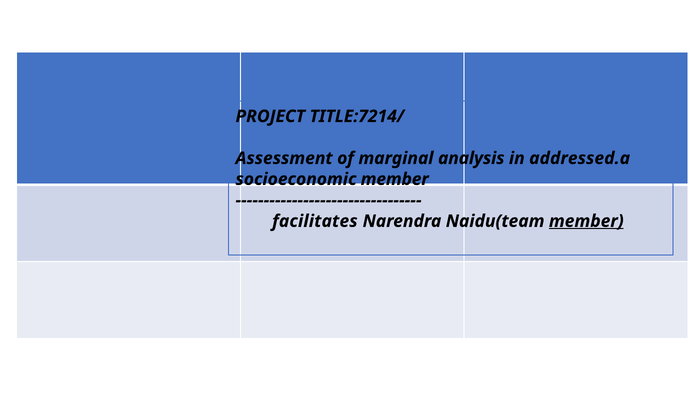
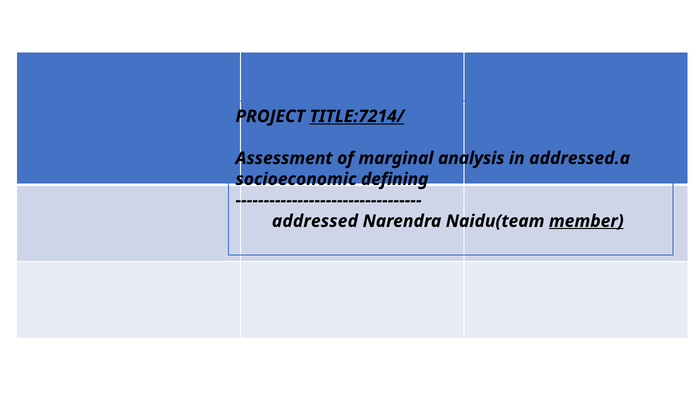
TITLE:7214/ underline: none -> present
socioeconomic member: member -> defining
facilitates: facilitates -> addressed
